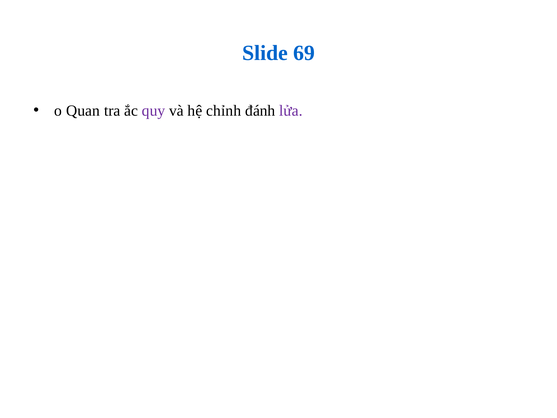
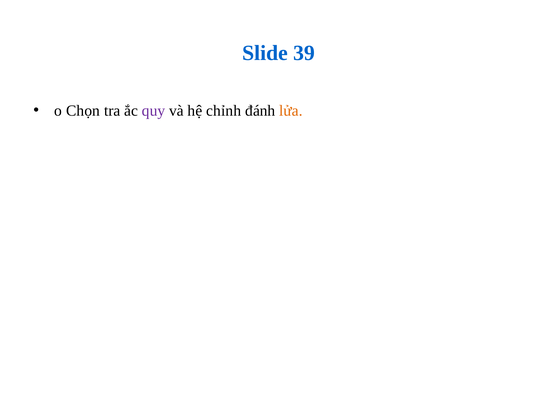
69: 69 -> 39
Quan: Quan -> Chọn
lửa colour: purple -> orange
